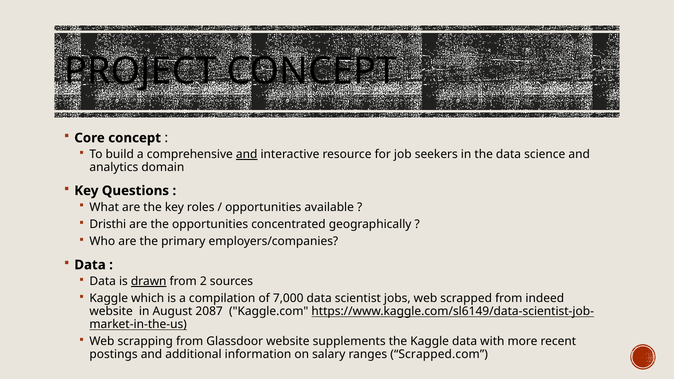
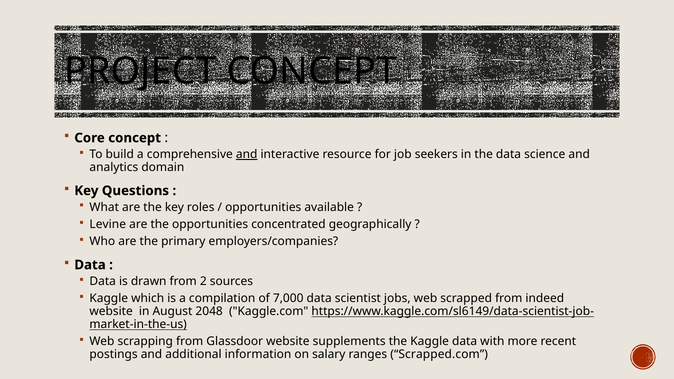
Dristhi: Dristhi -> Levine
drawn underline: present -> none
2087: 2087 -> 2048
